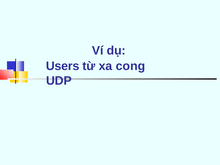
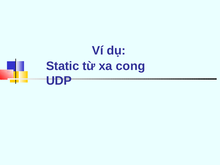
Users: Users -> Static
